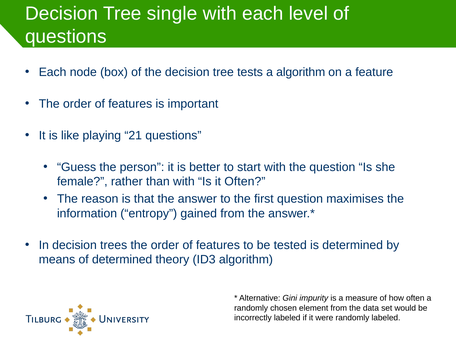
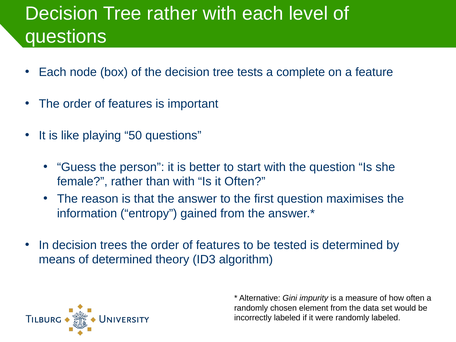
Tree single: single -> rather
a algorithm: algorithm -> complete
21: 21 -> 50
